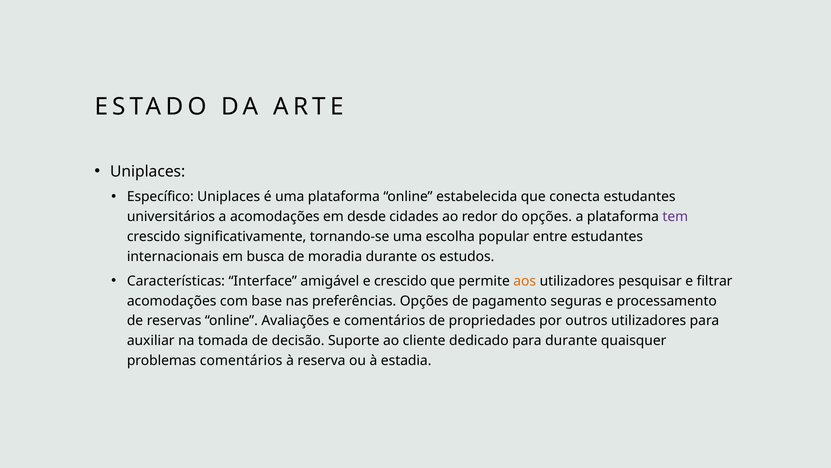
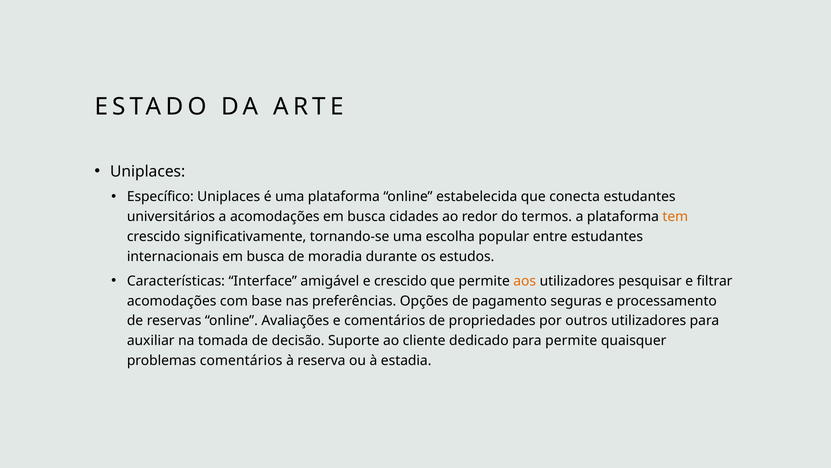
acomodações em desde: desde -> busca
do opções: opções -> termos
tem colour: purple -> orange
para durante: durante -> permite
